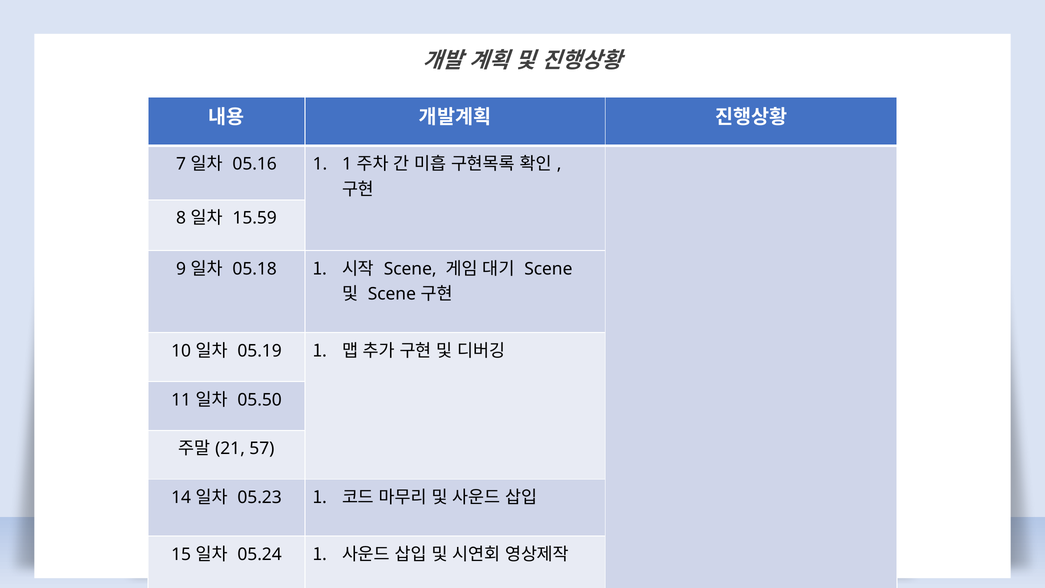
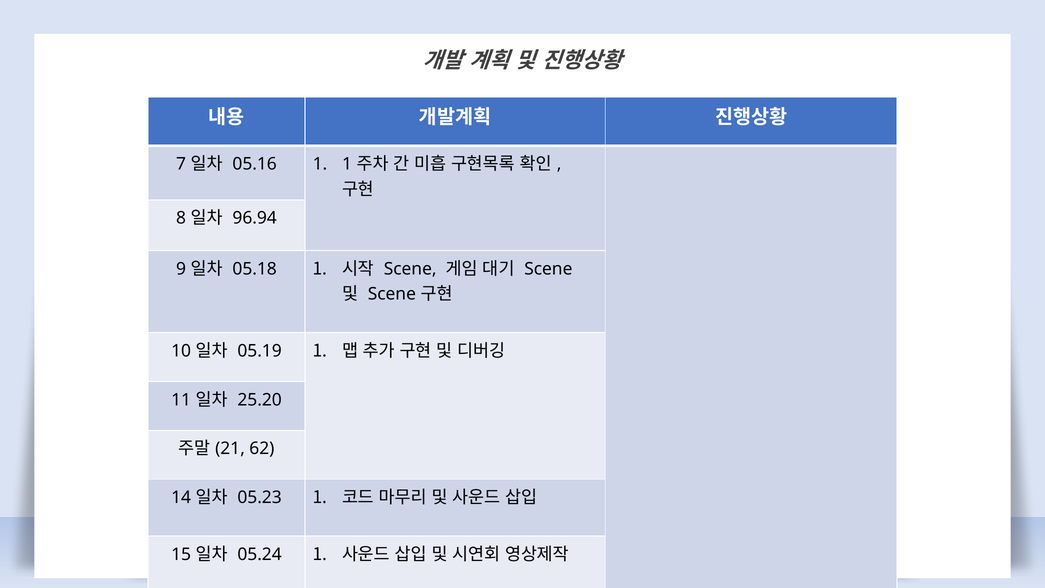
15.59: 15.59 -> 96.94
05.50: 05.50 -> 25.20
57: 57 -> 62
